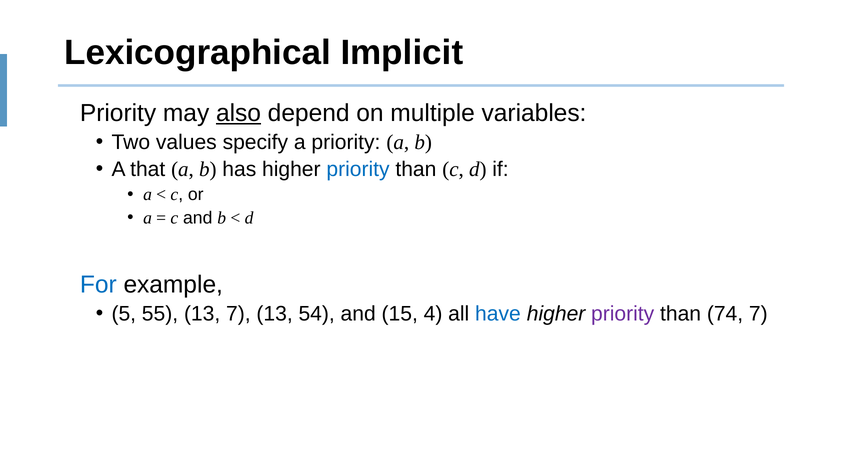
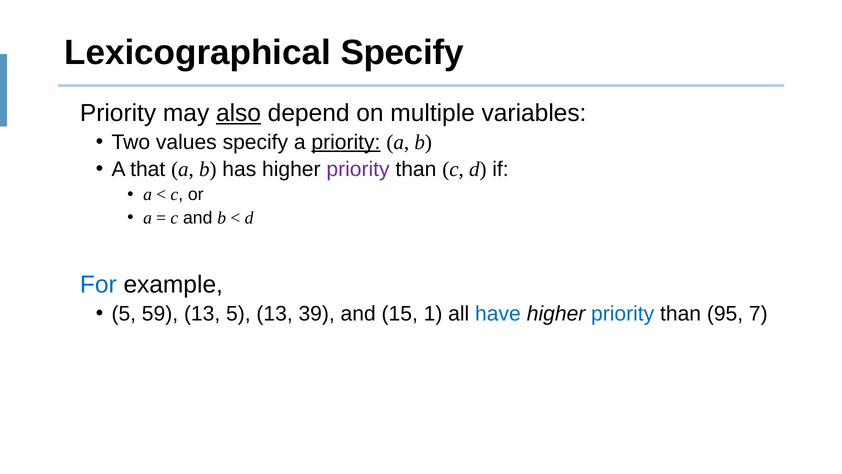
Lexicographical Implicit: Implicit -> Specify
priority at (346, 142) underline: none -> present
priority at (358, 169) colour: blue -> purple
55: 55 -> 59
13 7: 7 -> 5
54: 54 -> 39
4: 4 -> 1
priority at (623, 313) colour: purple -> blue
74: 74 -> 95
